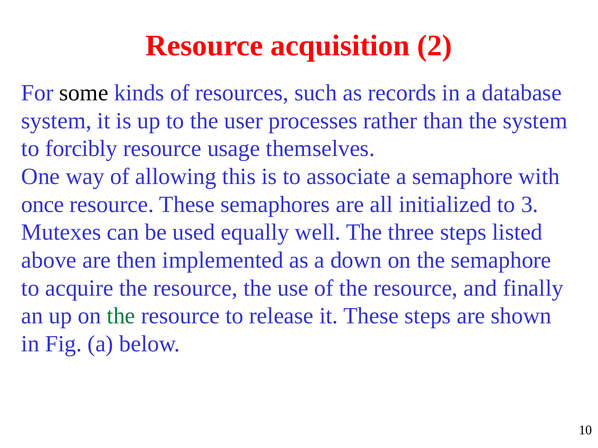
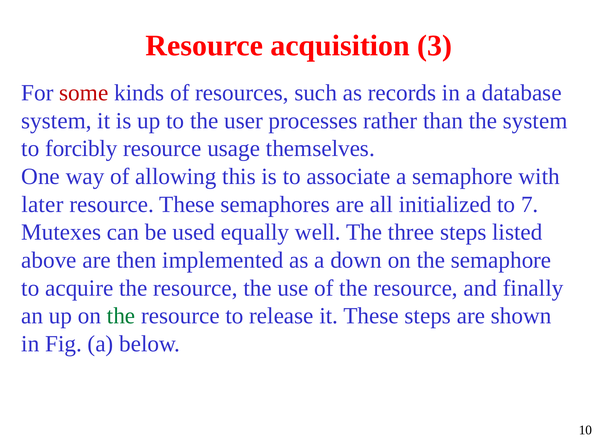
2: 2 -> 3
some colour: black -> red
once: once -> later
3: 3 -> 7
